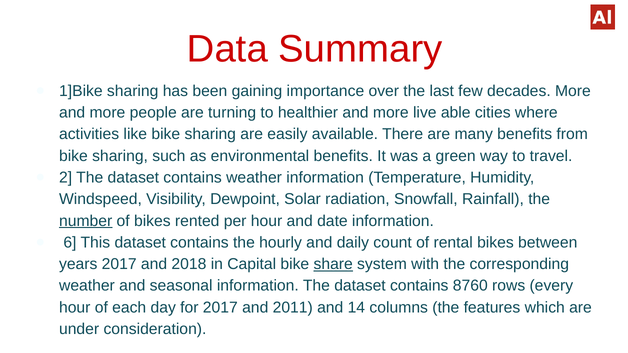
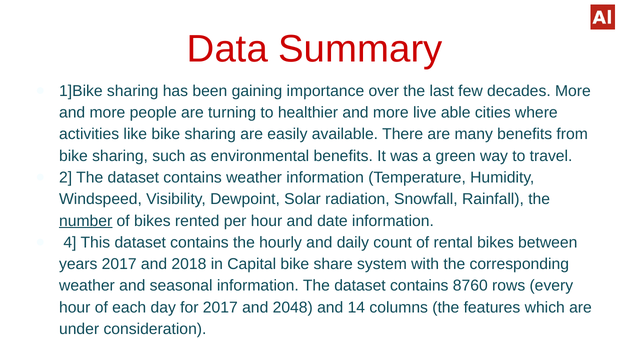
6: 6 -> 4
share underline: present -> none
2011: 2011 -> 2048
